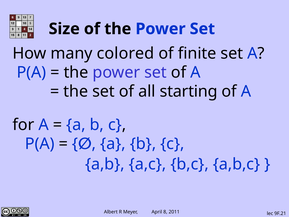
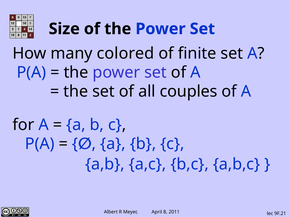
starting: starting -> couples
